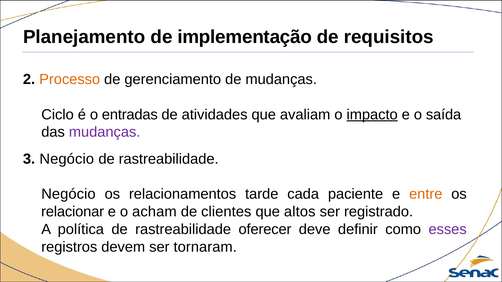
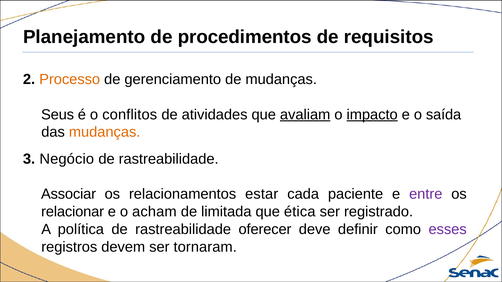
implementação: implementação -> procedimentos
Ciclo: Ciclo -> Seus
entradas: entradas -> conflitos
avaliam underline: none -> present
mudanças at (105, 132) colour: purple -> orange
Negócio at (68, 194): Negócio -> Associar
tarde: tarde -> estar
entre colour: orange -> purple
clientes: clientes -> limitada
altos: altos -> ética
